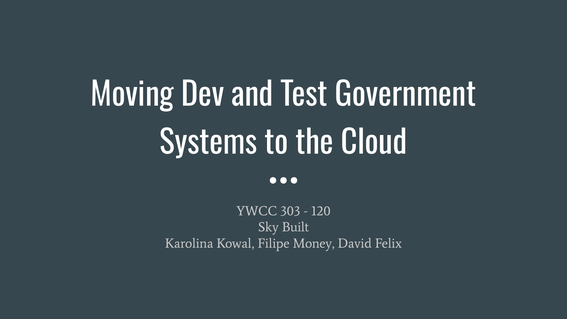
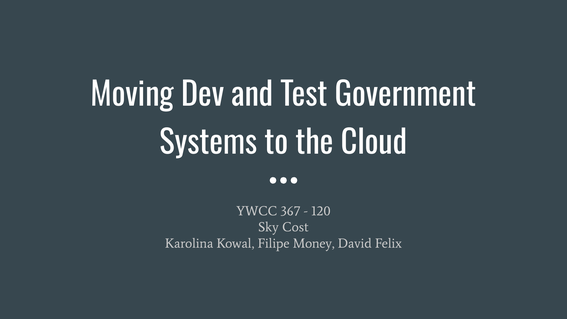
303: 303 -> 367
Built: Built -> Cost
